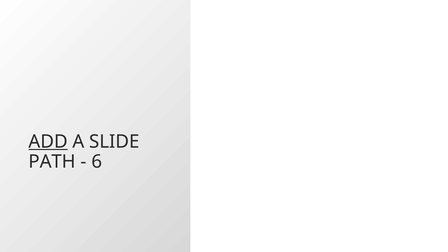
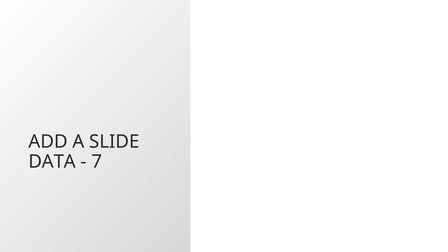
ADD underline: present -> none
PATH: PATH -> DATA
6: 6 -> 7
